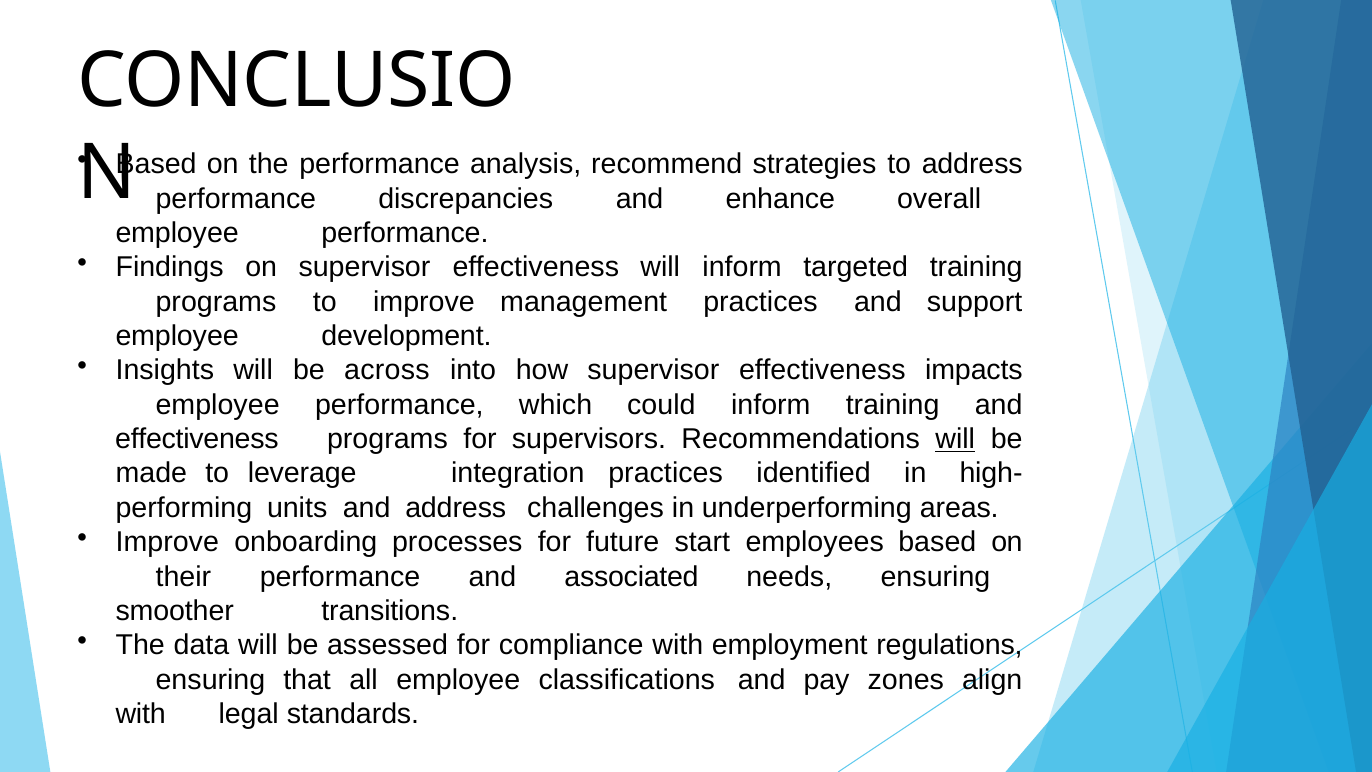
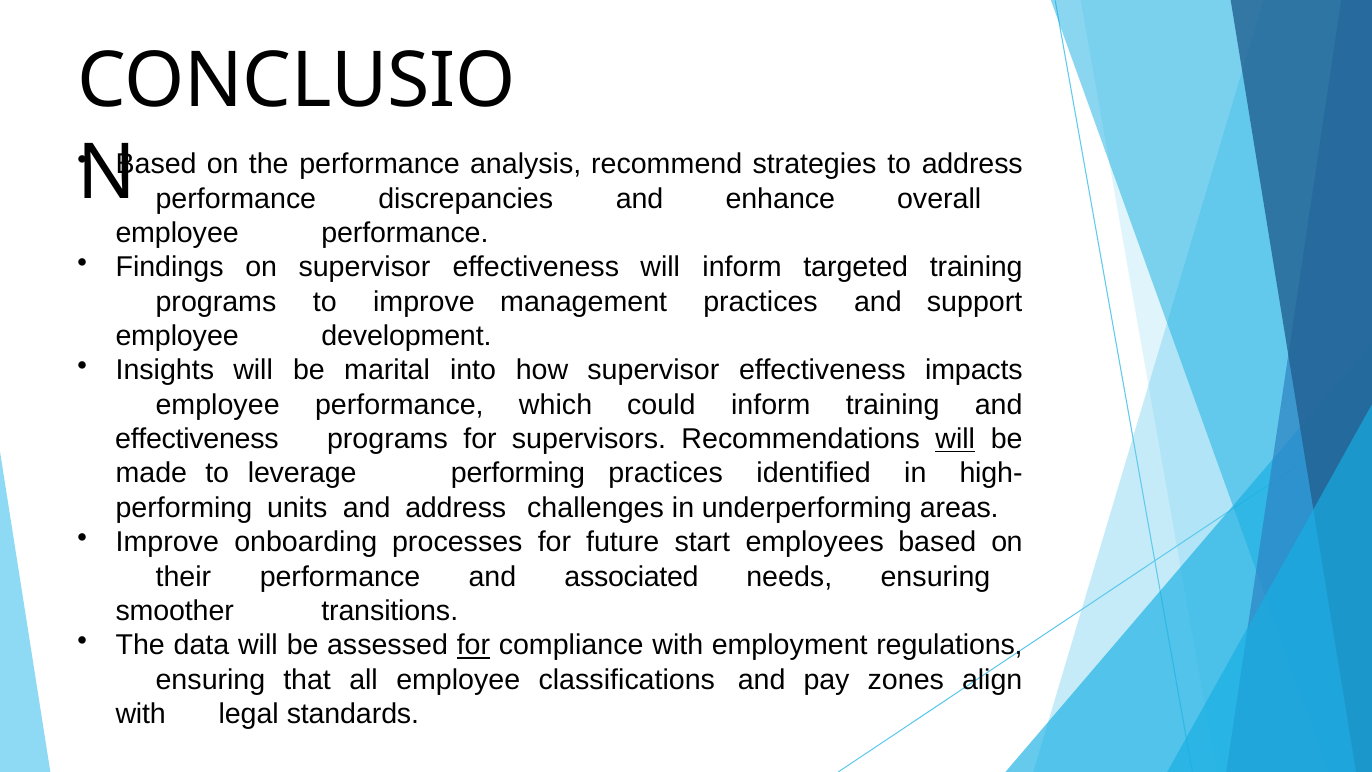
across: across -> marital
leverage integration: integration -> performing
for at (473, 645) underline: none -> present
